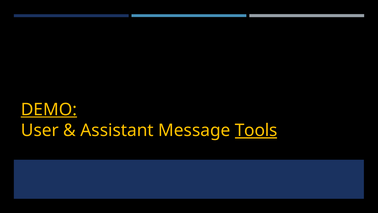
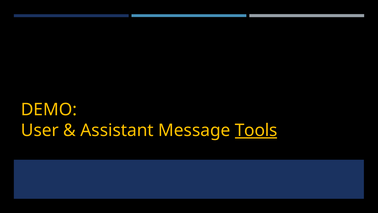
DEMO underline: present -> none
